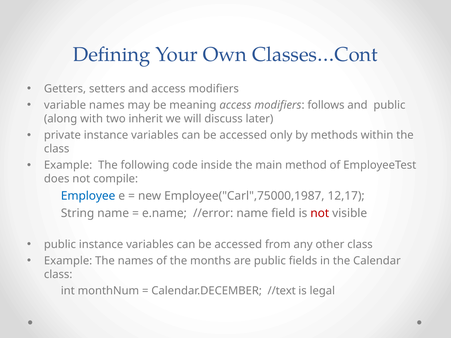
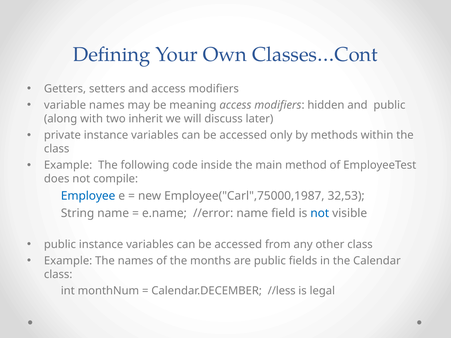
follows: follows -> hidden
12,17: 12,17 -> 32,53
not at (320, 213) colour: red -> blue
//text: //text -> //less
